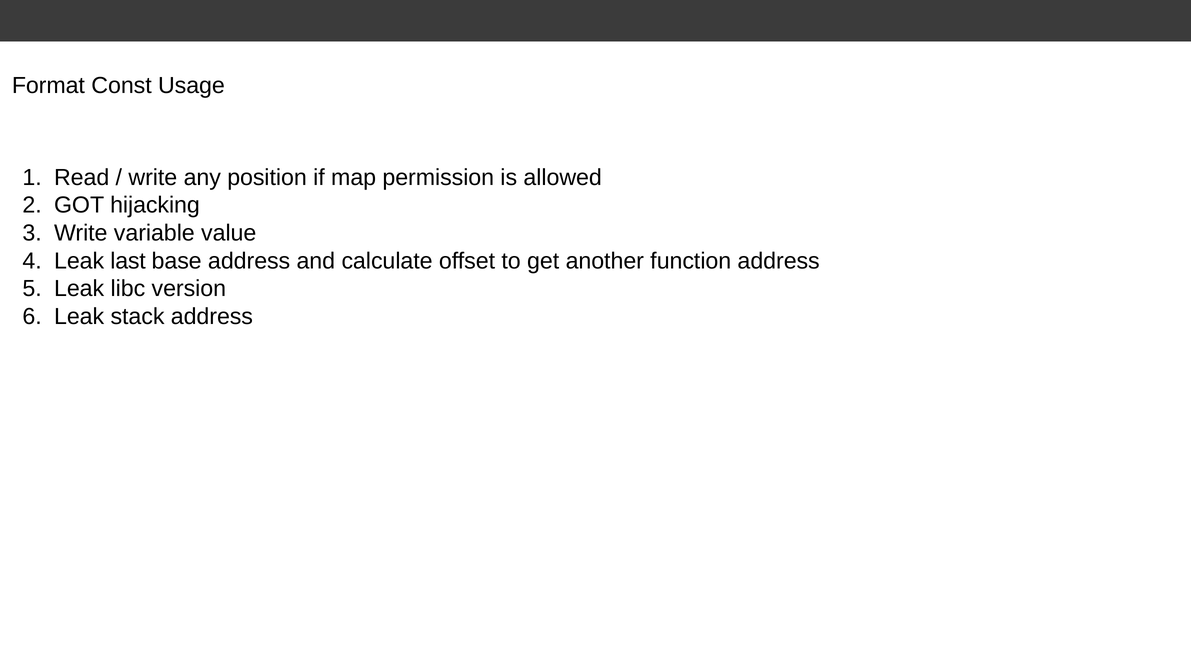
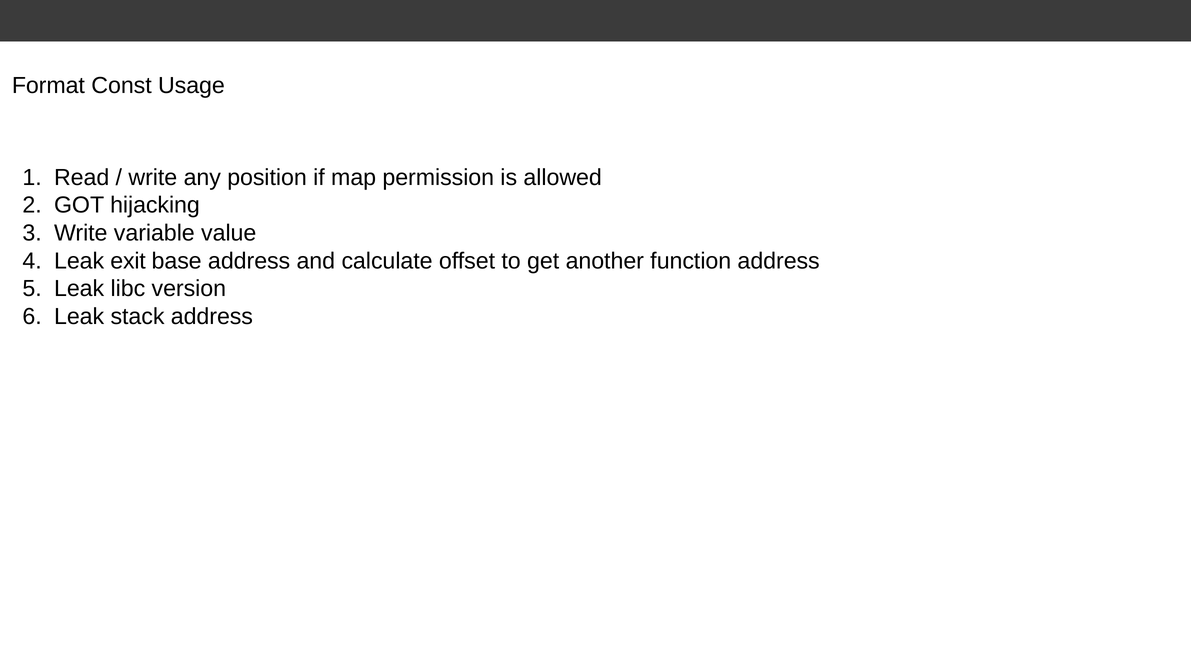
last: last -> exit
